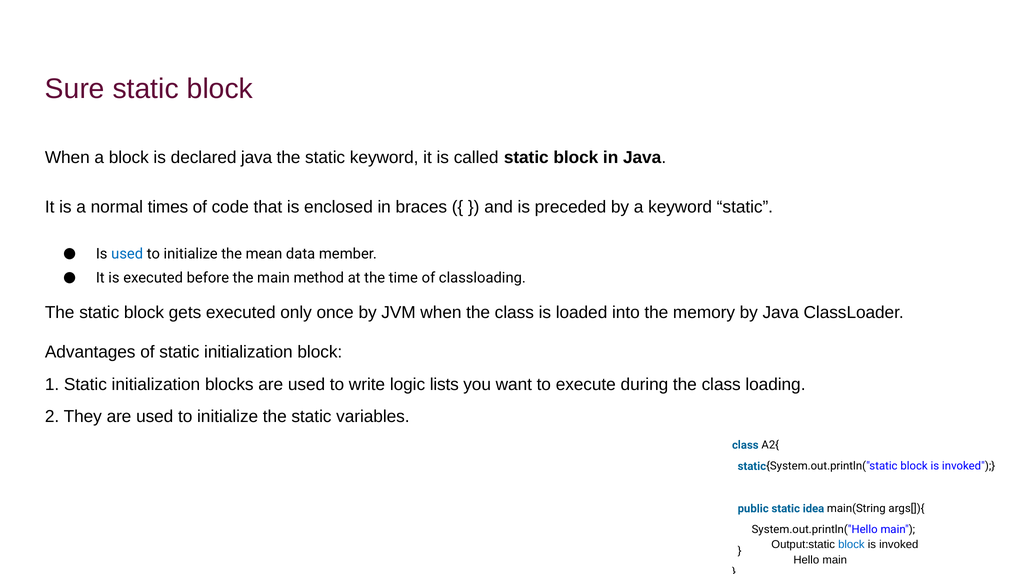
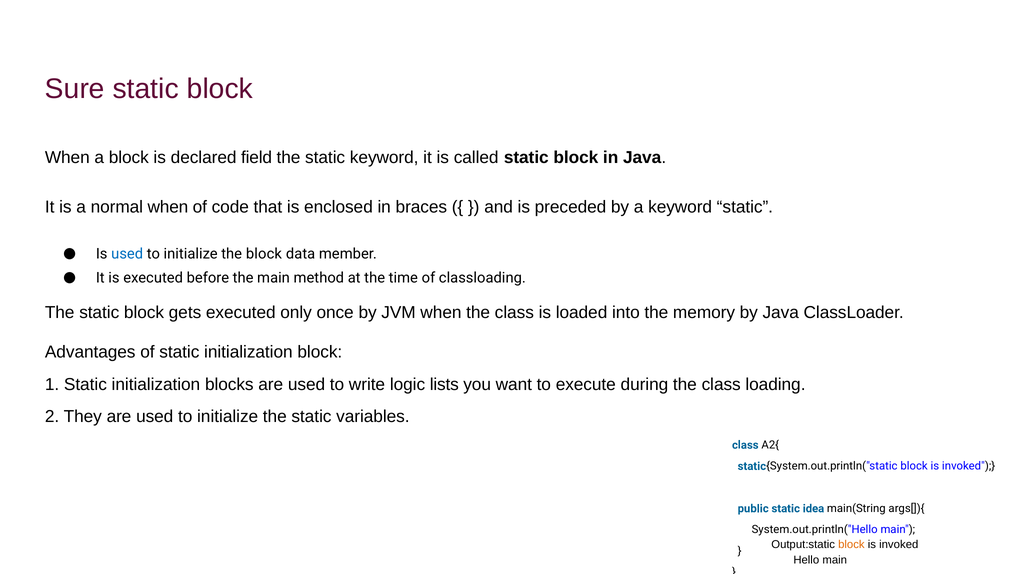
declared java: java -> field
normal times: times -> when
the mean: mean -> block
block at (851, 544) colour: blue -> orange
